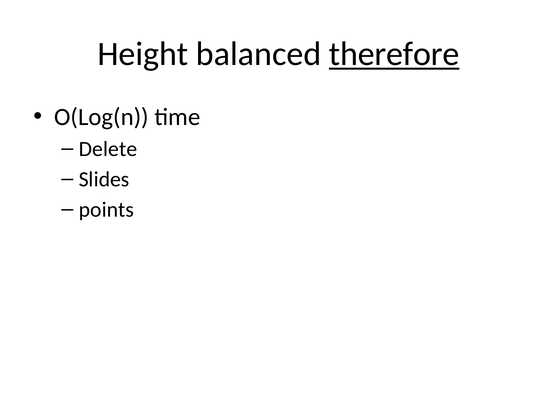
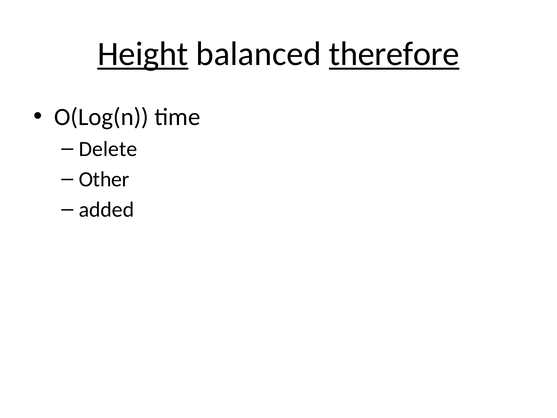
Height underline: none -> present
Slides: Slides -> Other
points: points -> added
